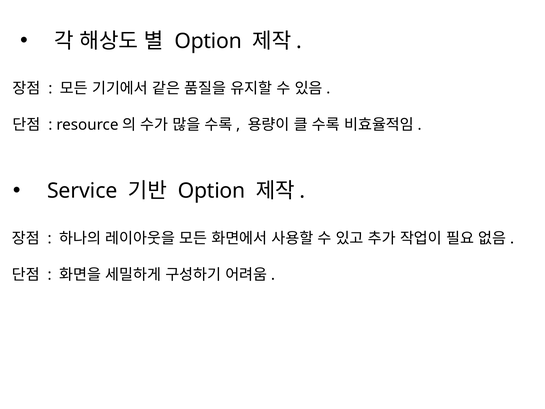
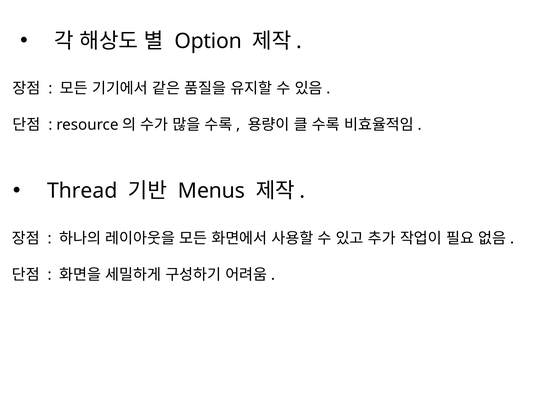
Service: Service -> Thread
Option at (212, 191): Option -> Menus
